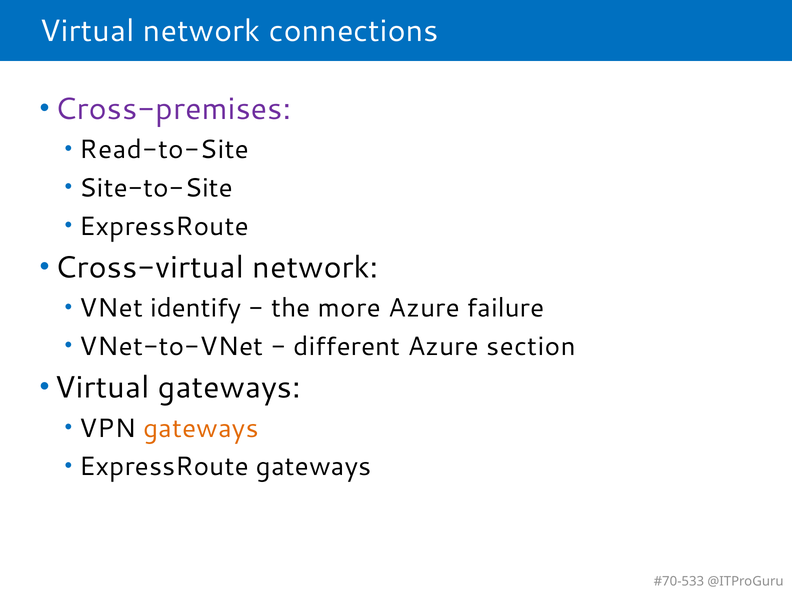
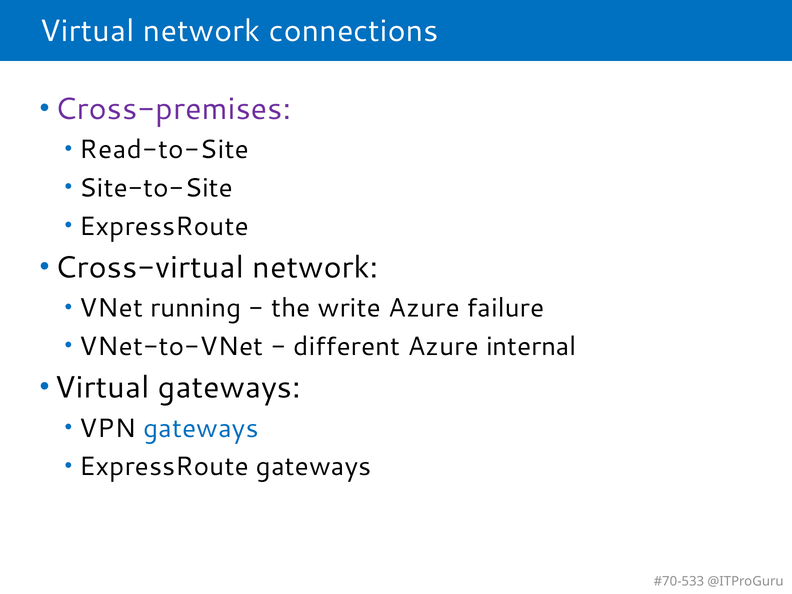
identify: identify -> running
more: more -> write
section: section -> internal
gateways at (201, 428) colour: orange -> blue
